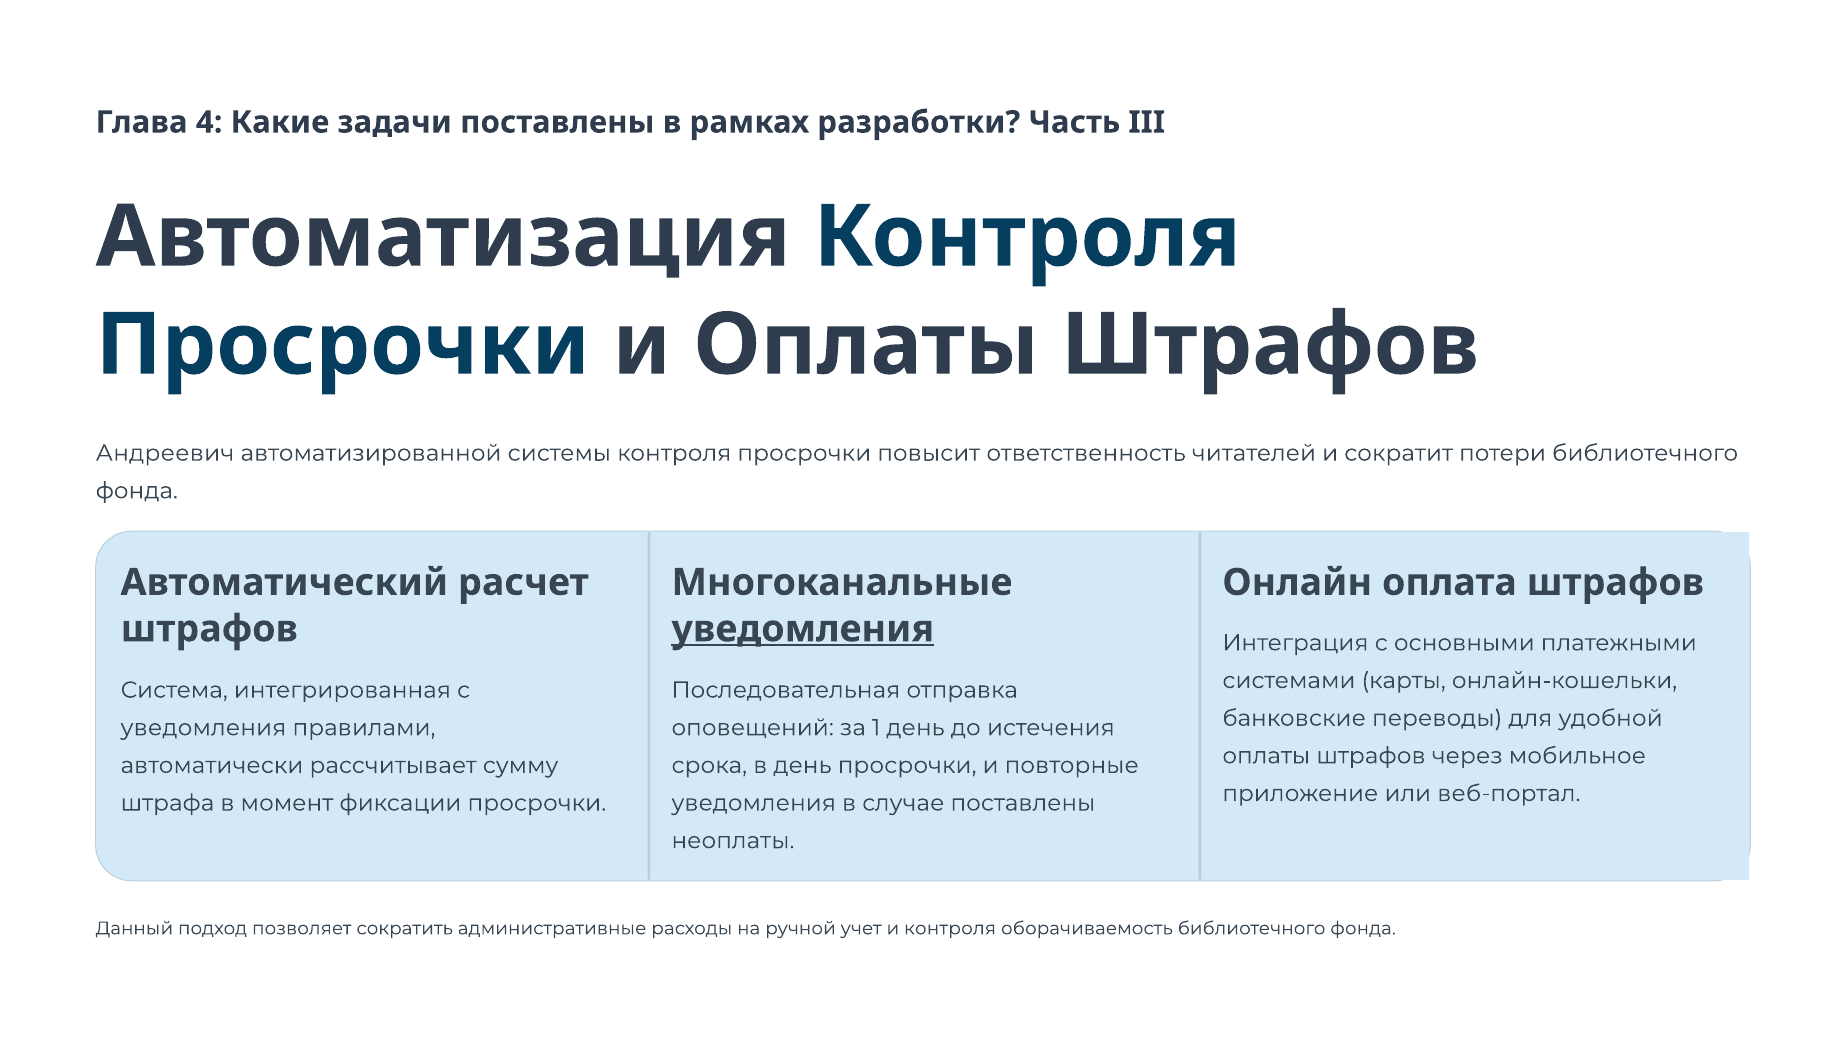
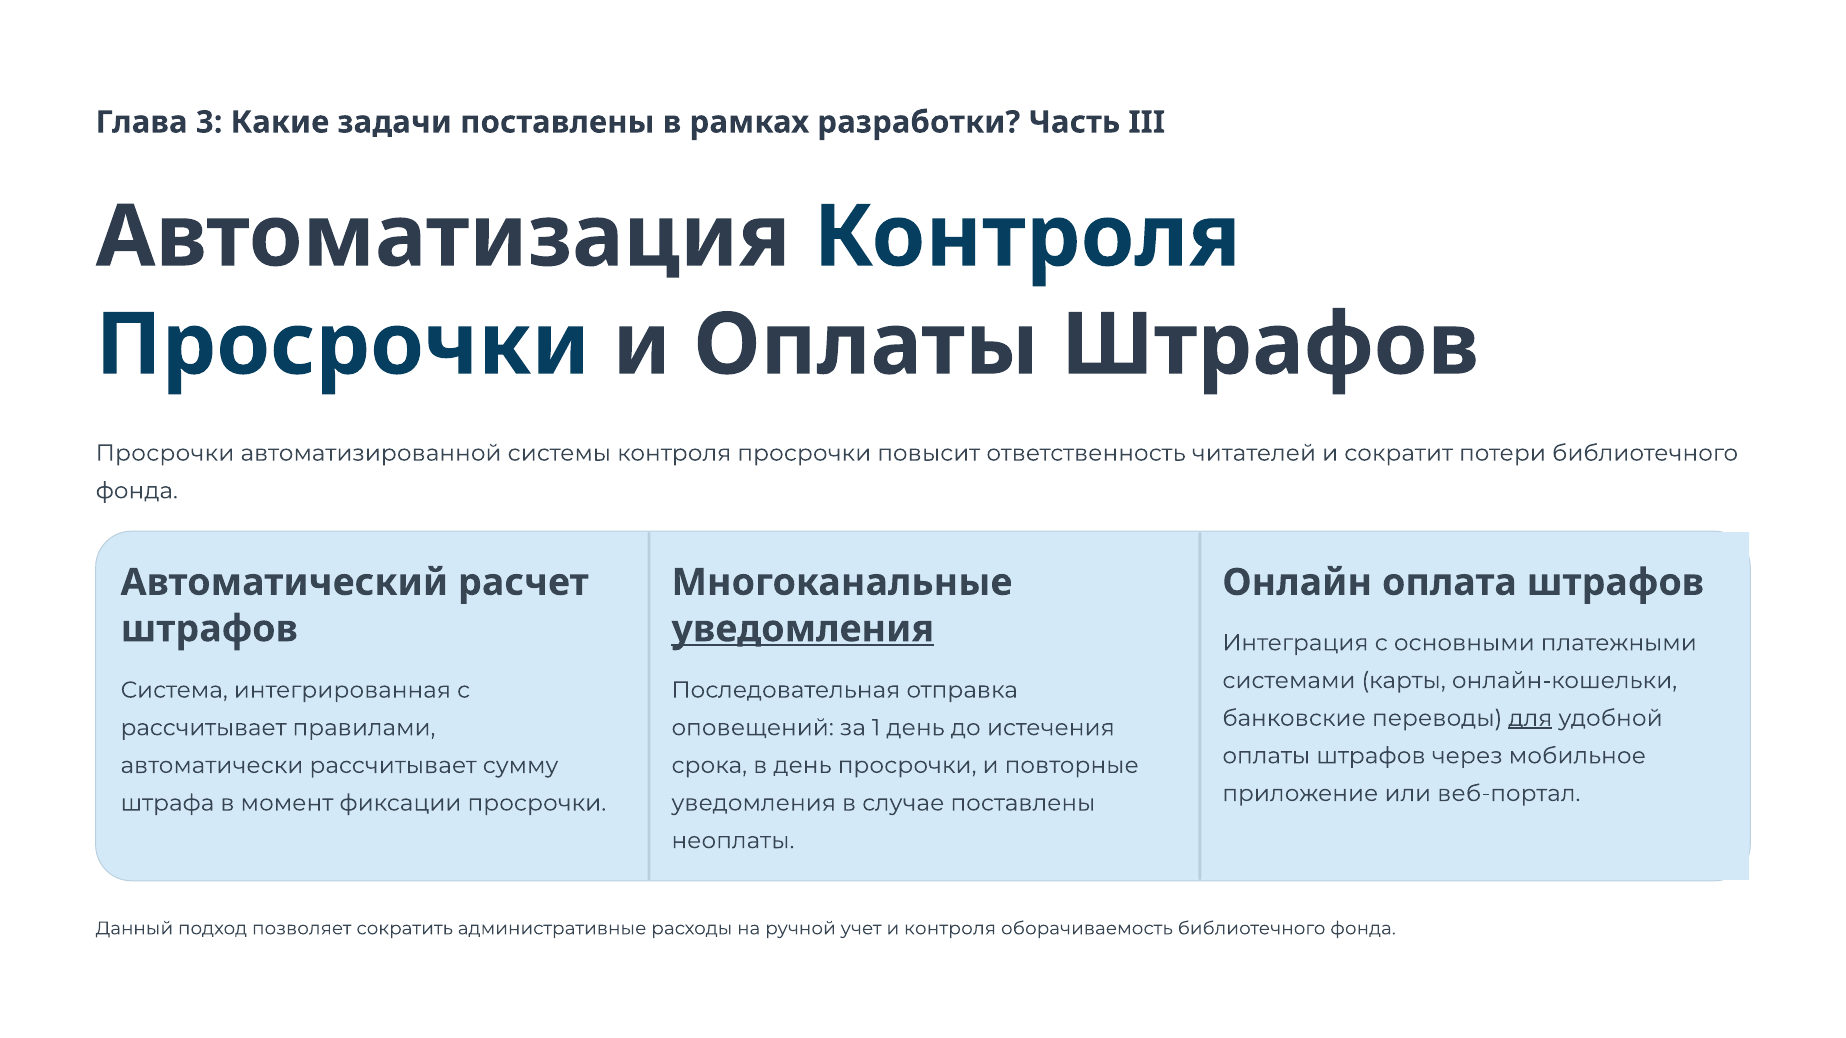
4: 4 -> 3
Андреевич at (165, 453): Андреевич -> Просрочки
для underline: none -> present
уведомления at (203, 728): уведомления -> рассчитывает
